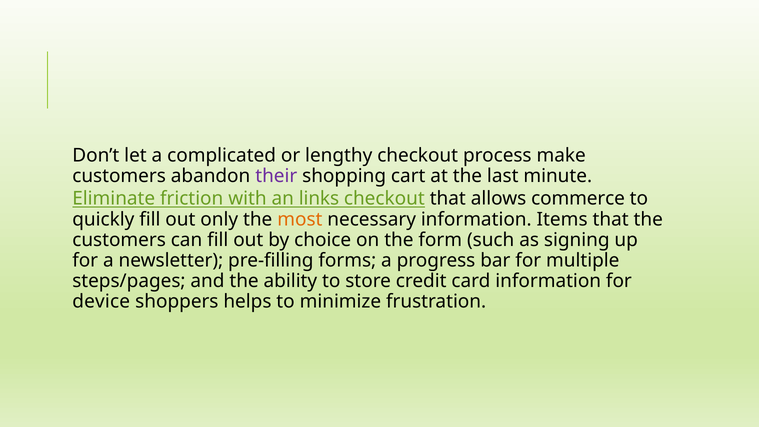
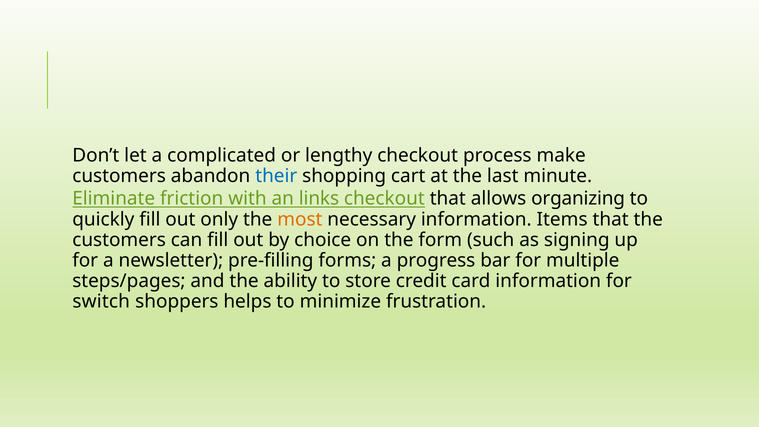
their colour: purple -> blue
commerce: commerce -> organizing
device: device -> switch
